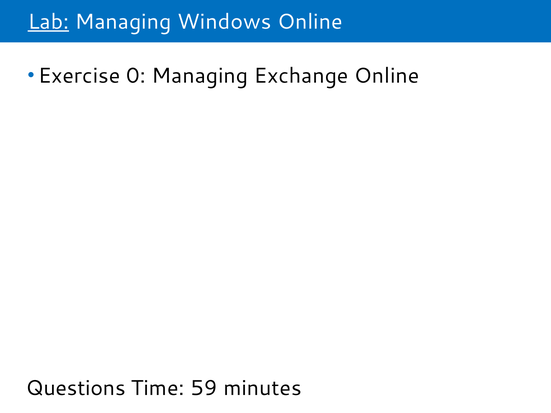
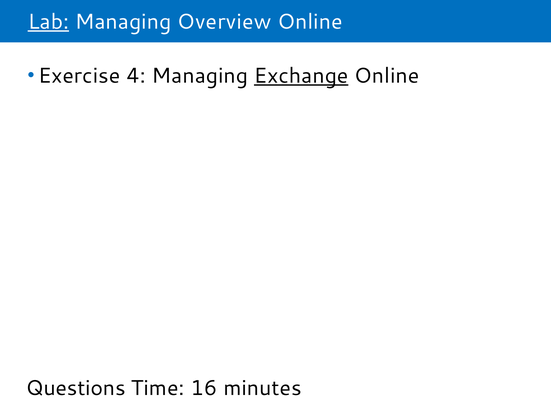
Windows: Windows -> Overview
0: 0 -> 4
Exchange underline: none -> present
59: 59 -> 16
